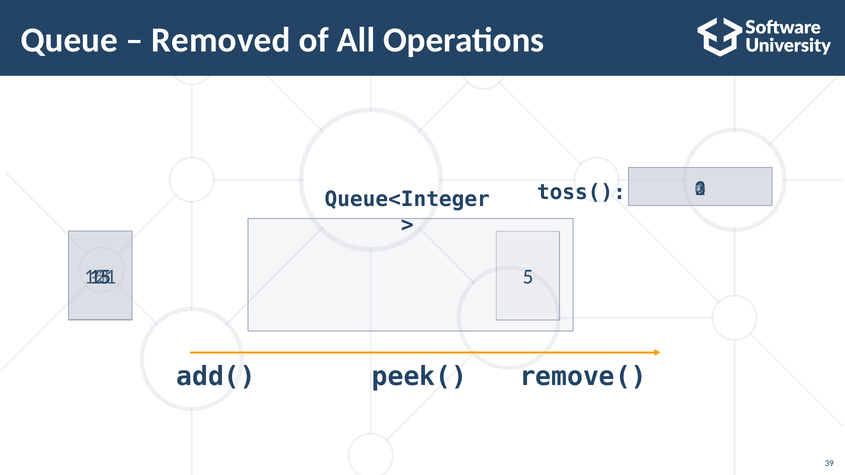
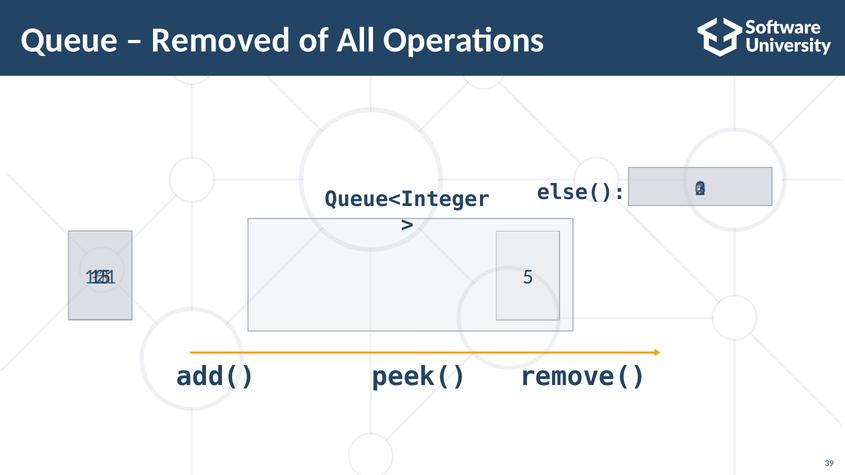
toss(: toss( -> else(
